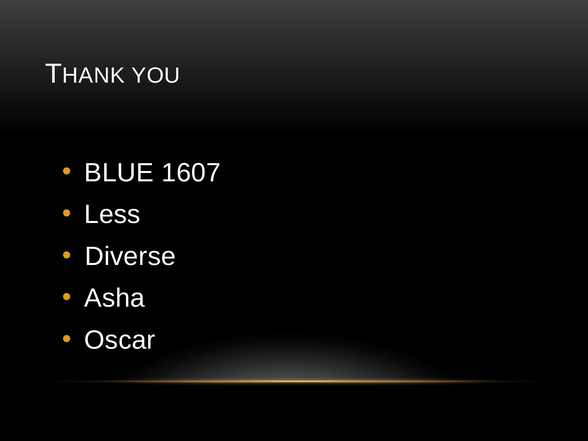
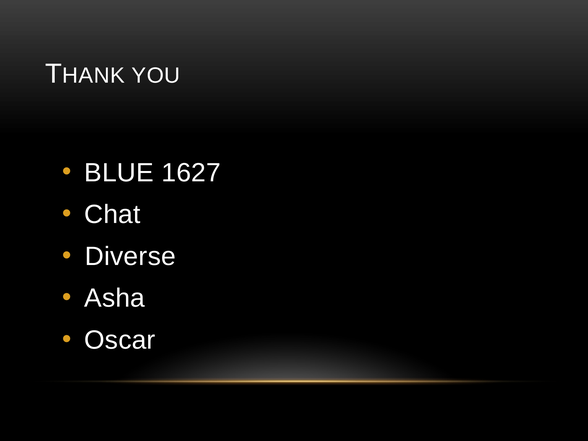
1607: 1607 -> 1627
Less: Less -> Chat
